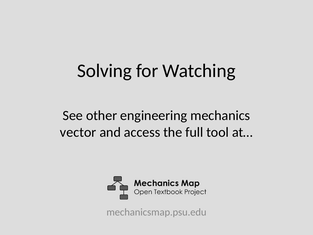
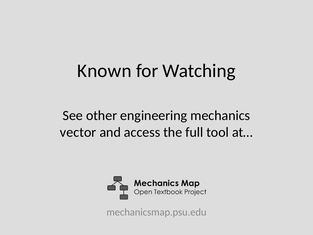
Solving: Solving -> Known
